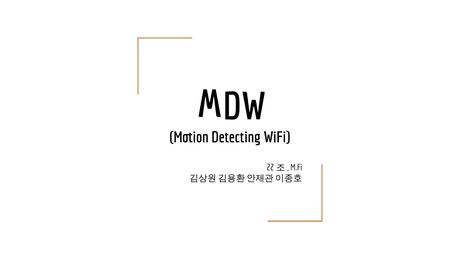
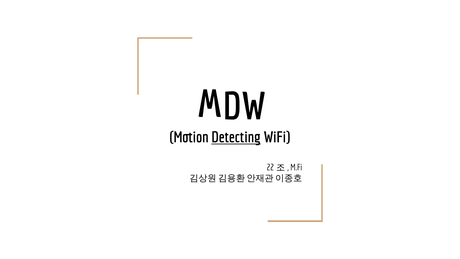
Detecting underline: none -> present
